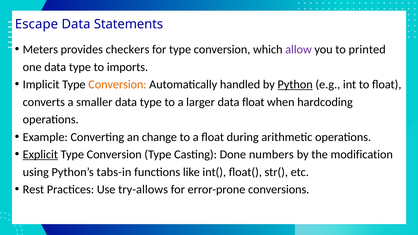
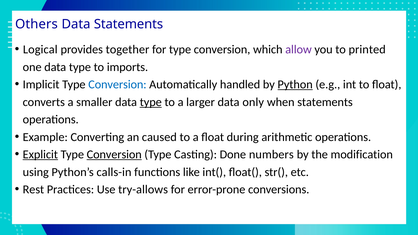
Escape: Escape -> Others
Meters: Meters -> Logical
checkers: checkers -> together
Conversion at (117, 85) colour: orange -> blue
type at (151, 102) underline: none -> present
data float: float -> only
when hardcoding: hardcoding -> statements
change: change -> caused
Conversion at (114, 155) underline: none -> present
tabs-in: tabs-in -> calls-in
